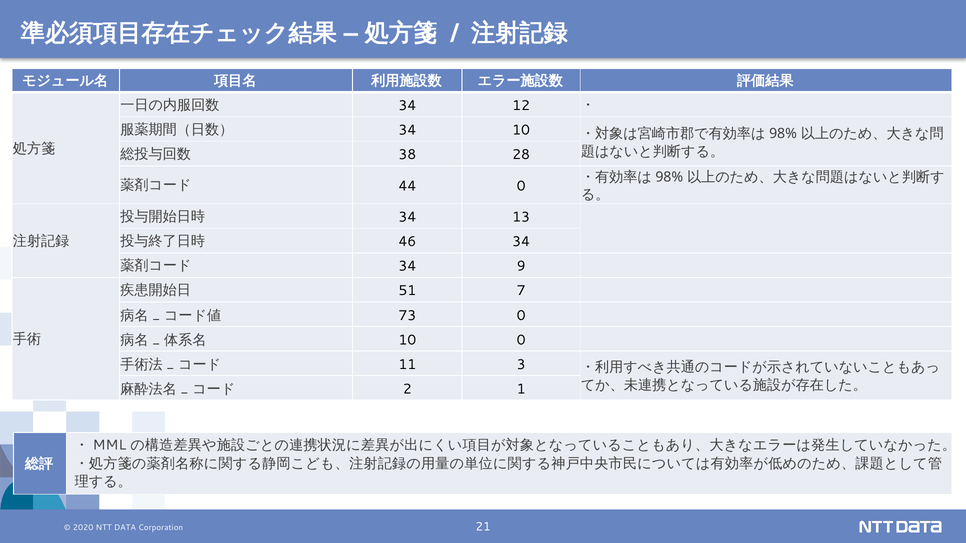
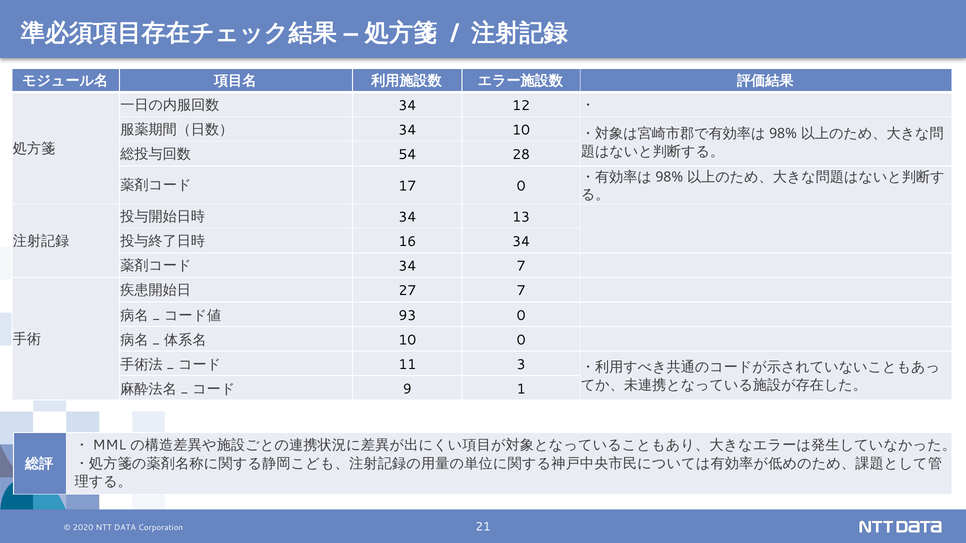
38: 38 -> 54
44: 44 -> 17
46: 46 -> 16
34 9: 9 -> 7
51: 51 -> 27
73: 73 -> 93
2: 2 -> 9
